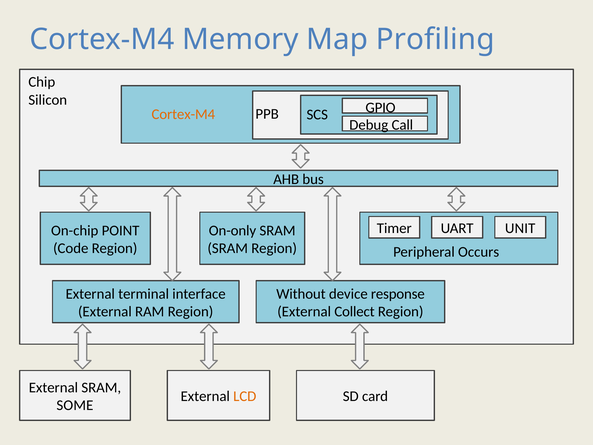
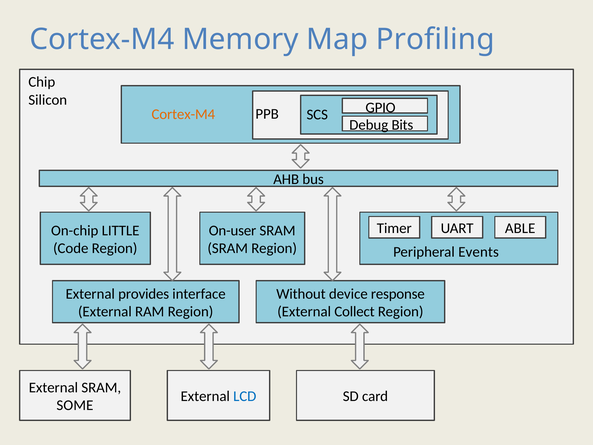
Call: Call -> Bits
UNIT: UNIT -> ABLE
POINT: POINT -> LITTLE
On-only: On-only -> On-user
Occurs: Occurs -> Events
terminal: terminal -> provides
LCD colour: orange -> blue
